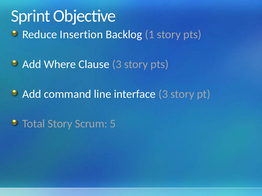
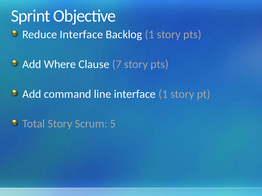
Reduce Insertion: Insertion -> Interface
Clause 3: 3 -> 7
interface 3: 3 -> 1
